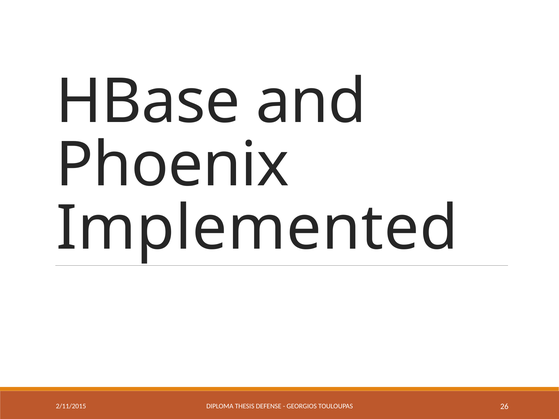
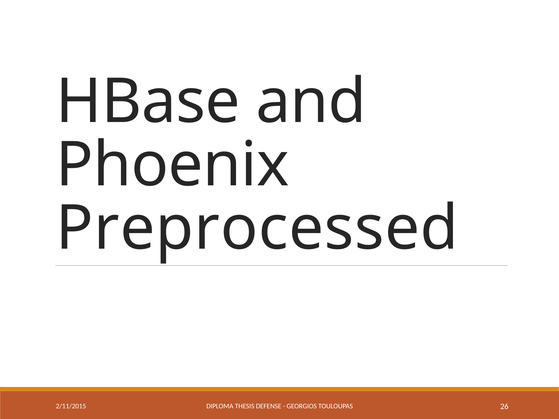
Implemented: Implemented -> Preprocessed
